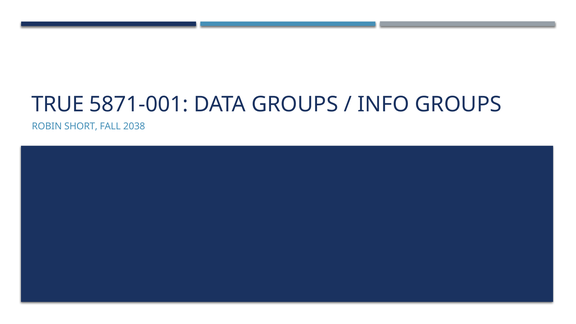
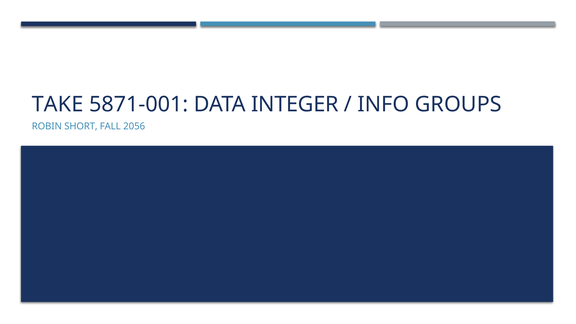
TRUE: TRUE -> TAKE
DATA GROUPS: GROUPS -> INTEGER
2038: 2038 -> 2056
